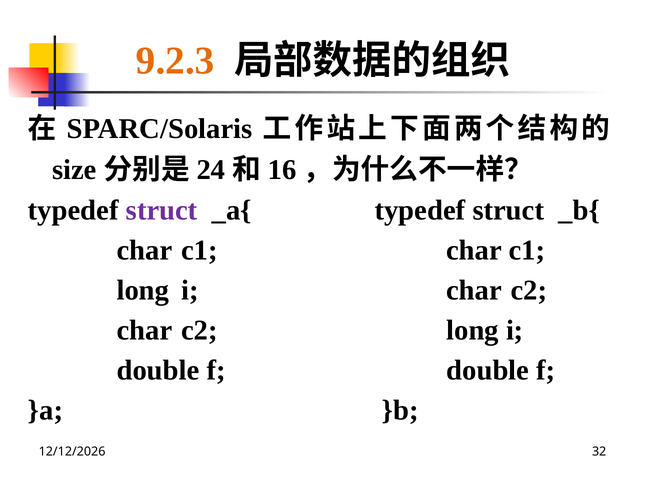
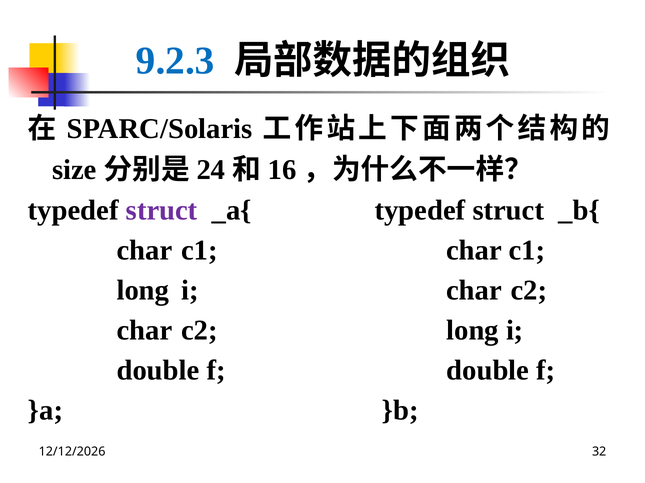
9.2.3 colour: orange -> blue
